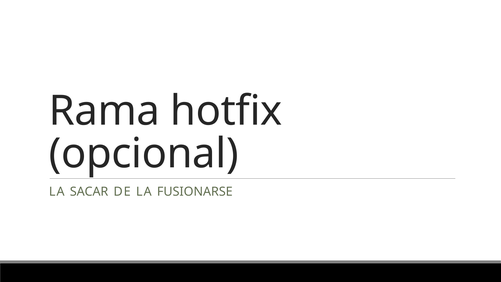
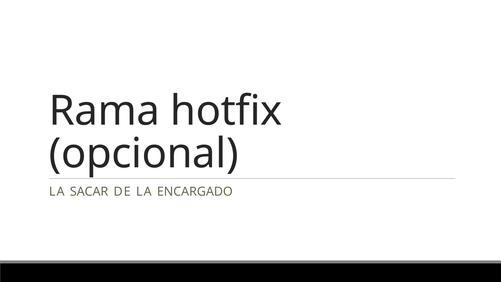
FUSIONARSE: FUSIONARSE -> ENCARGADO
